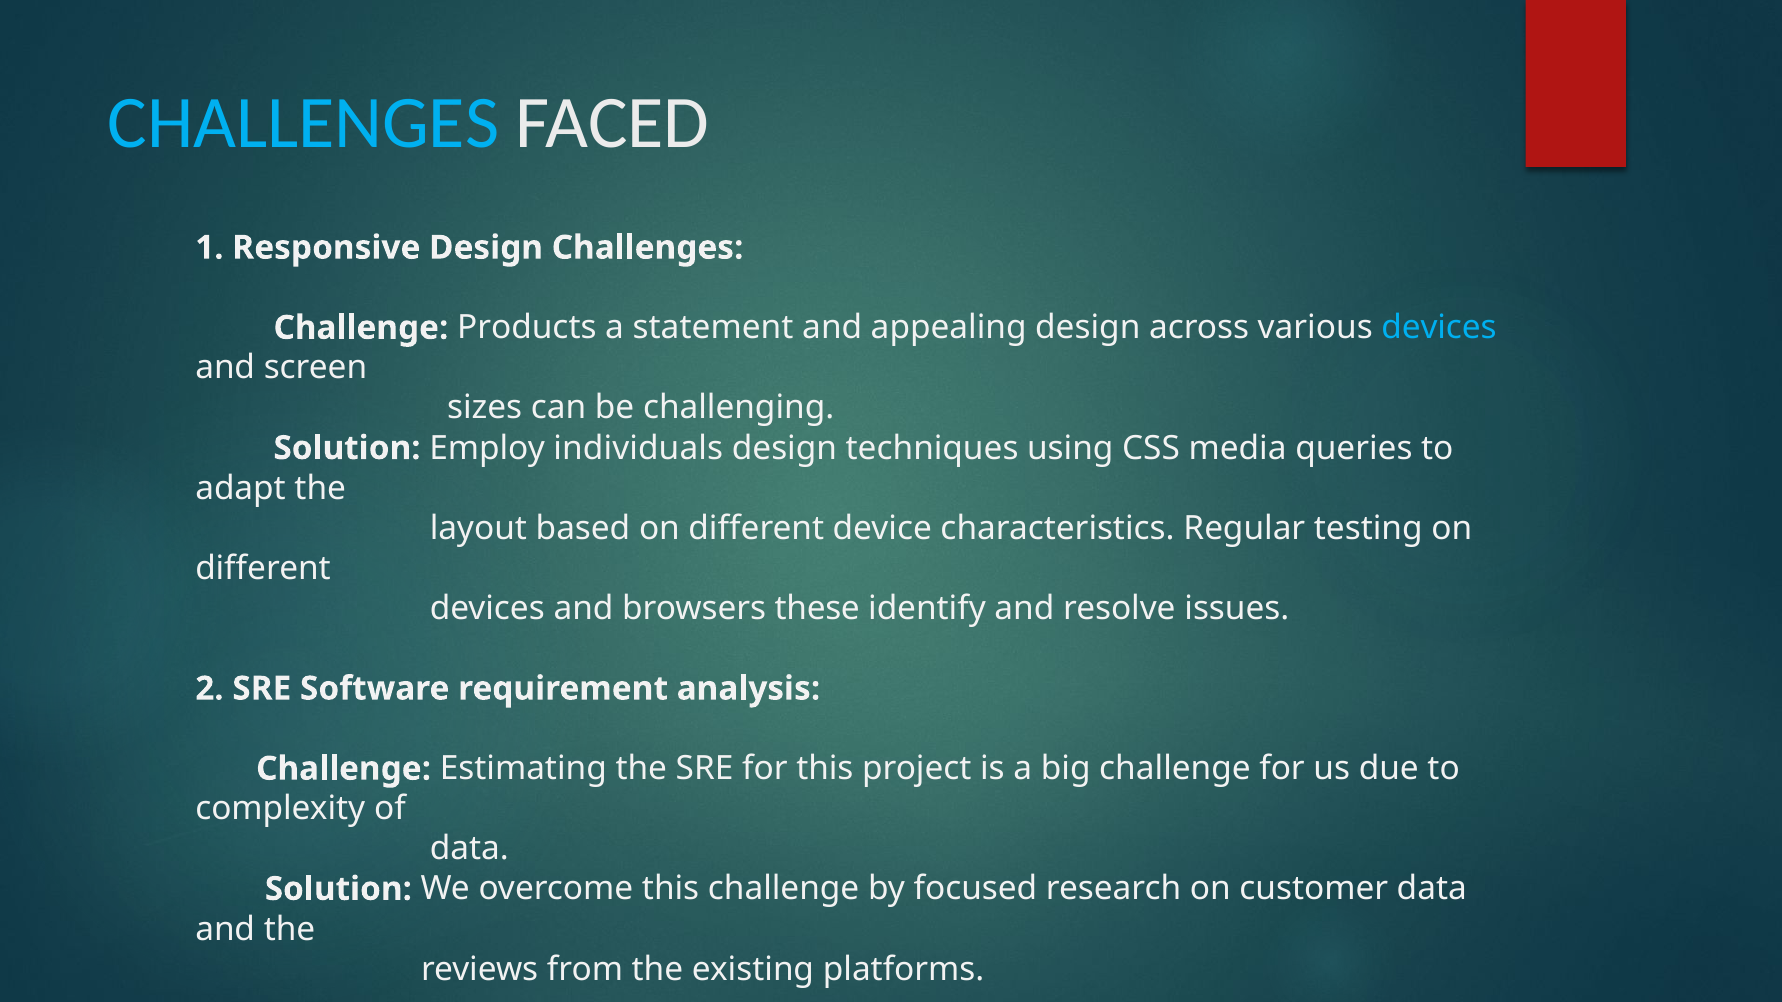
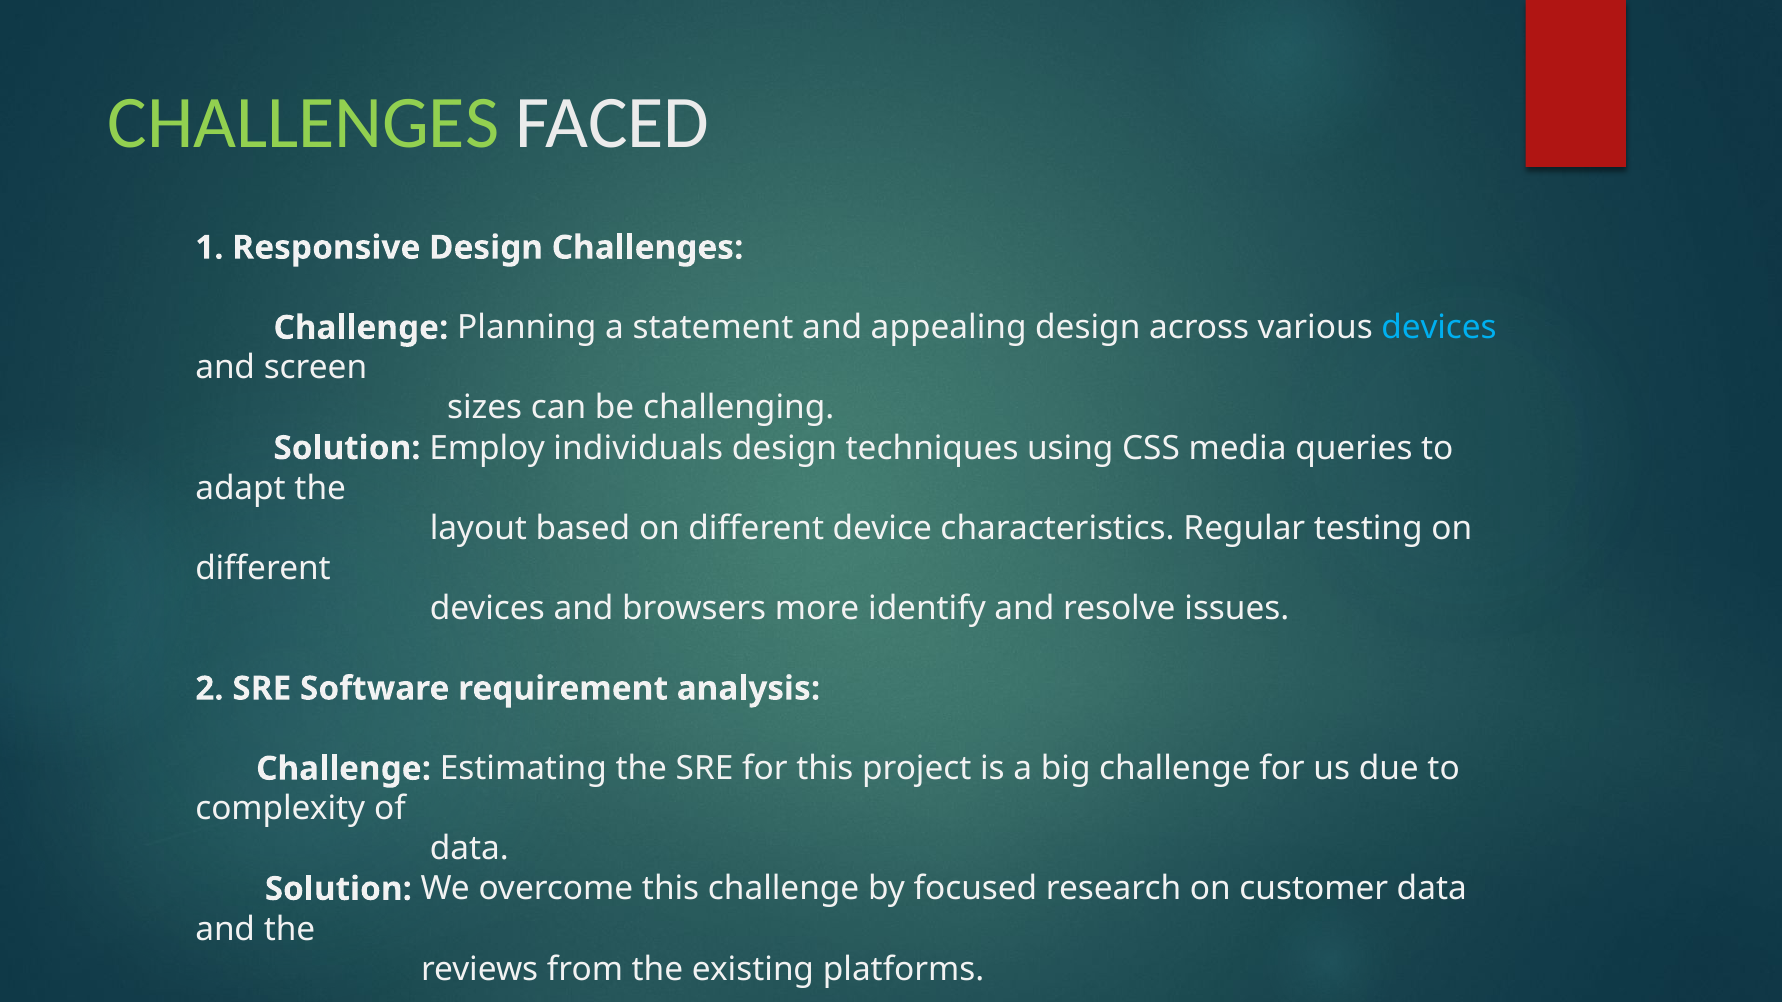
CHALLENGES at (303, 123) colour: light blue -> light green
Products: Products -> Planning
these: these -> more
